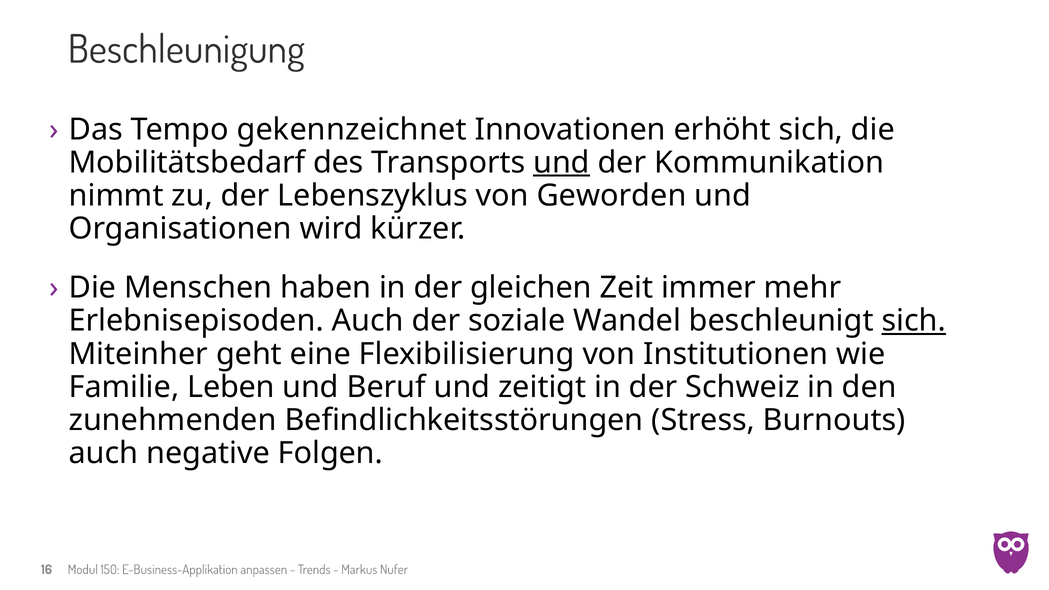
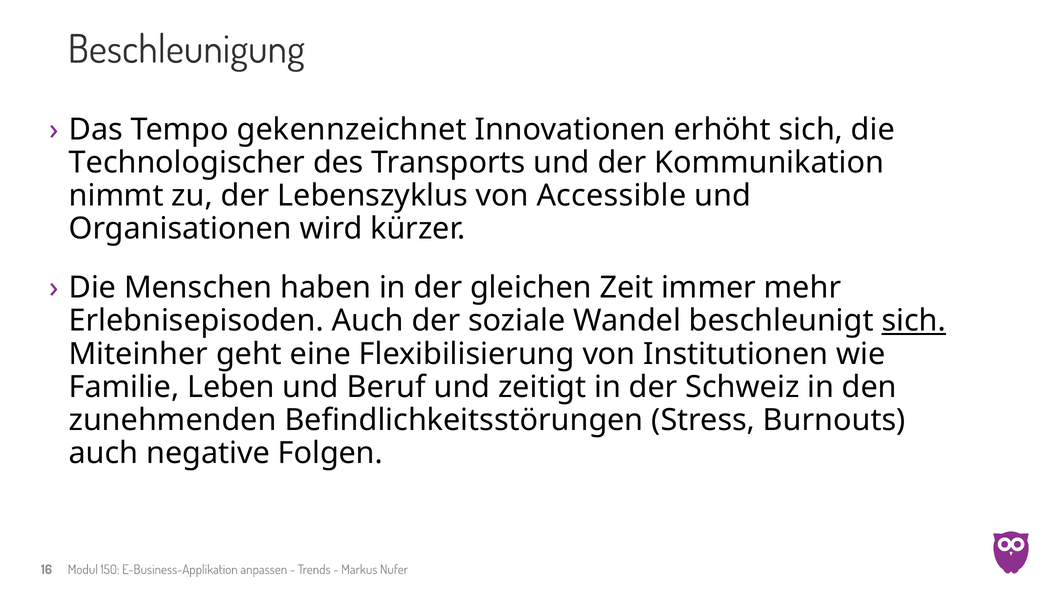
Mobilitätsbedarf: Mobilitätsbedarf -> Technologischer
und at (561, 162) underline: present -> none
Geworden: Geworden -> Accessible
